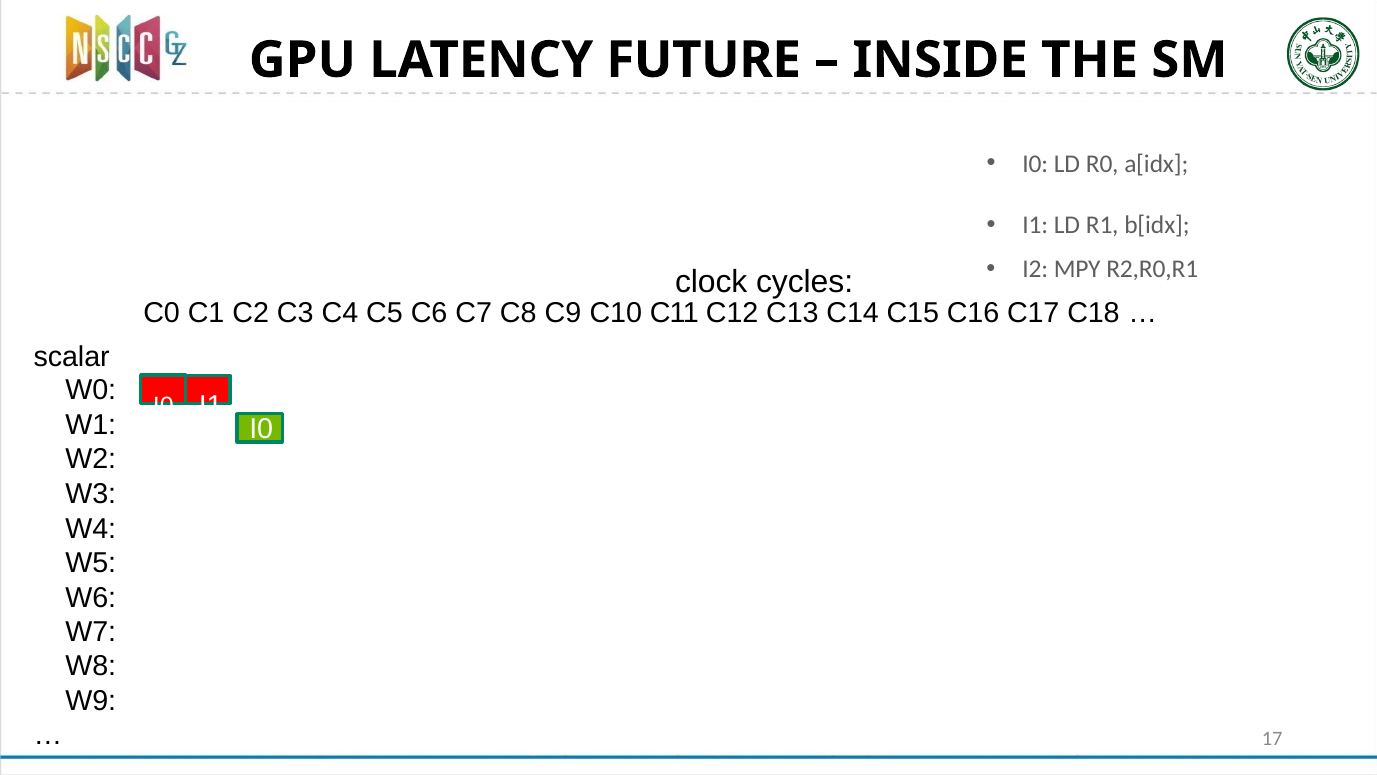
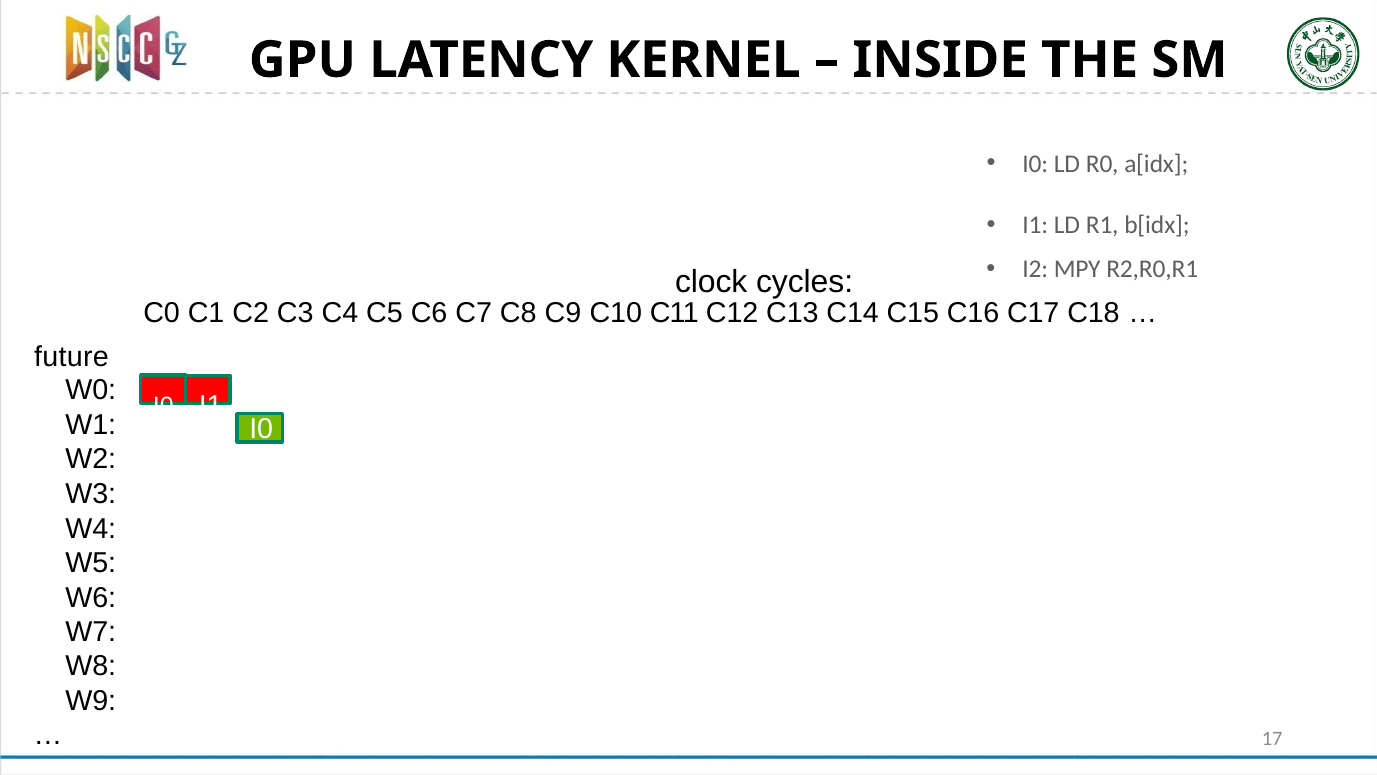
FUTURE: FUTURE -> KERNEL
scalar: scalar -> future
